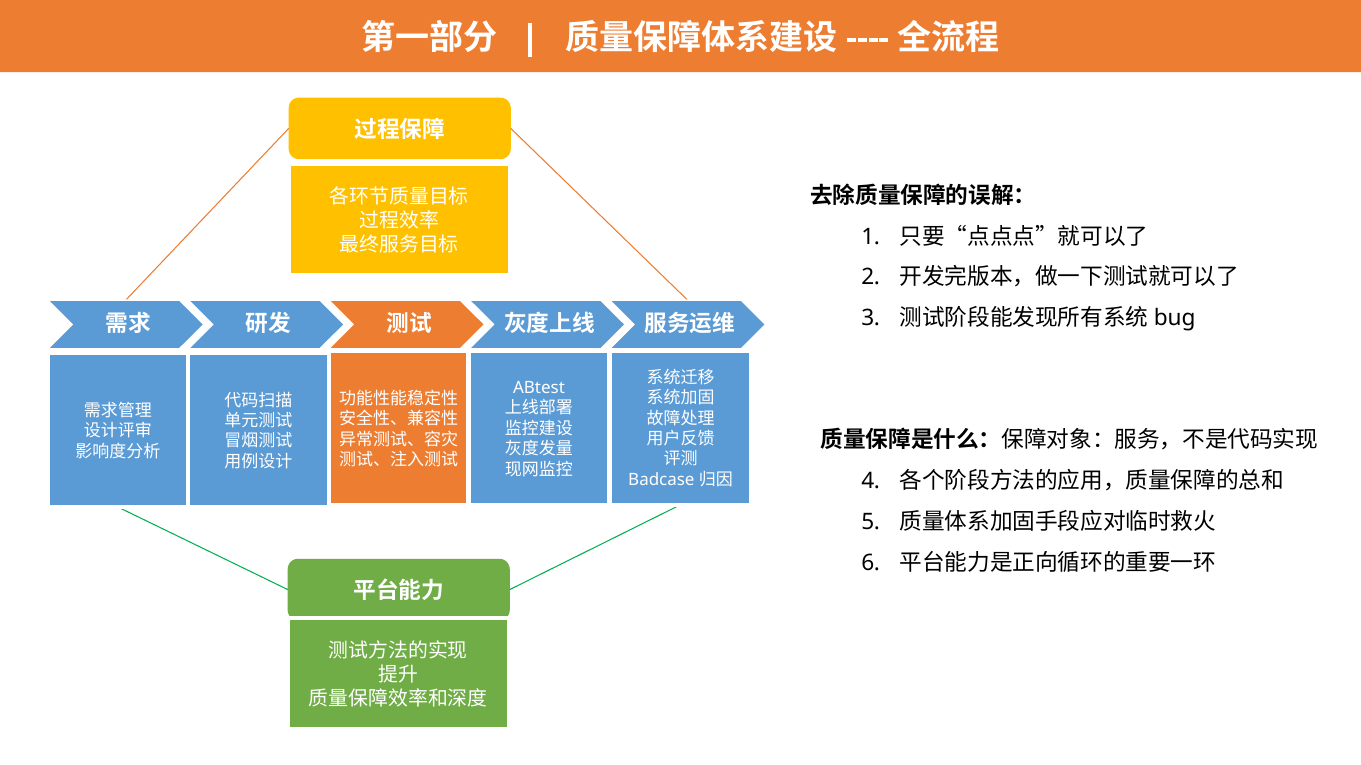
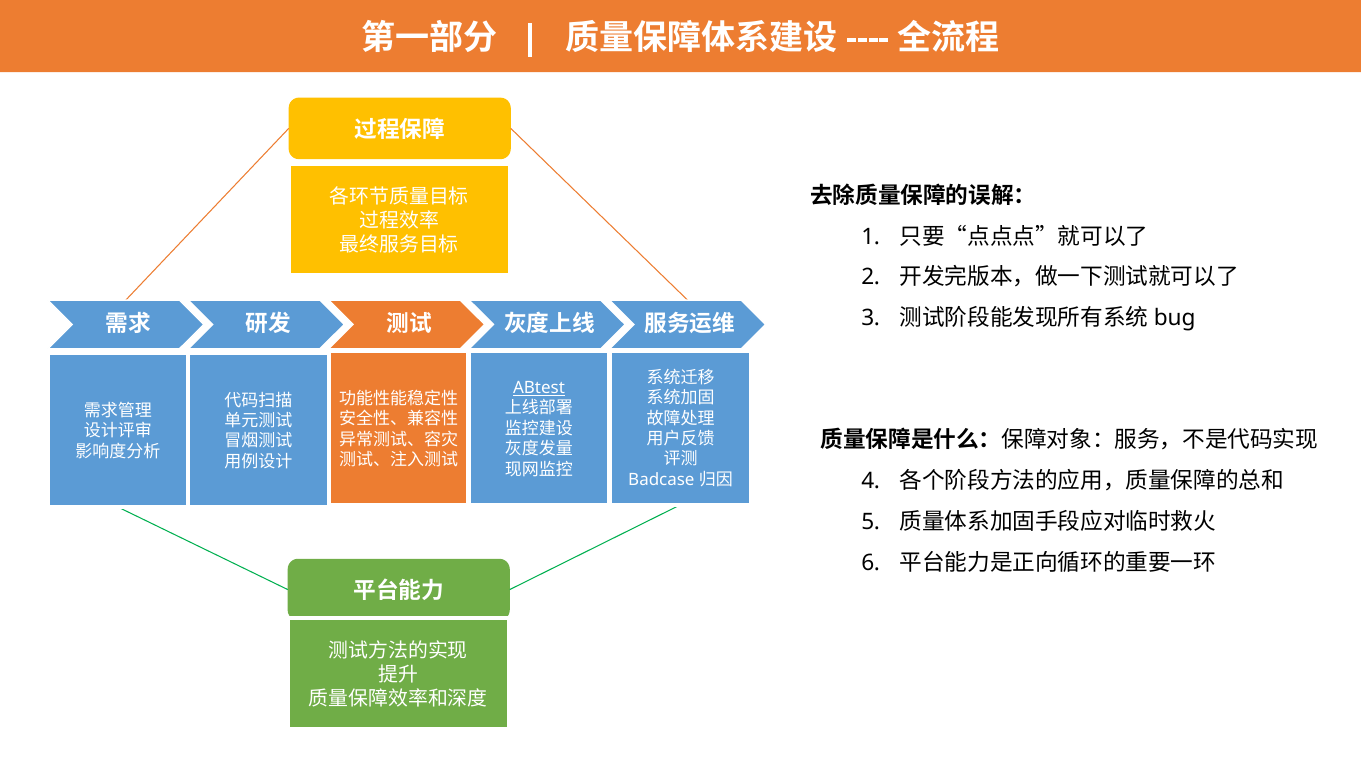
ABtest underline: none -> present
